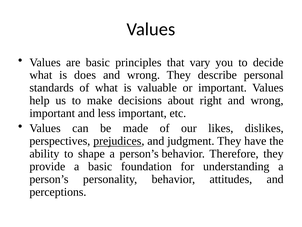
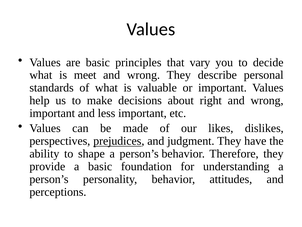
does: does -> meet
